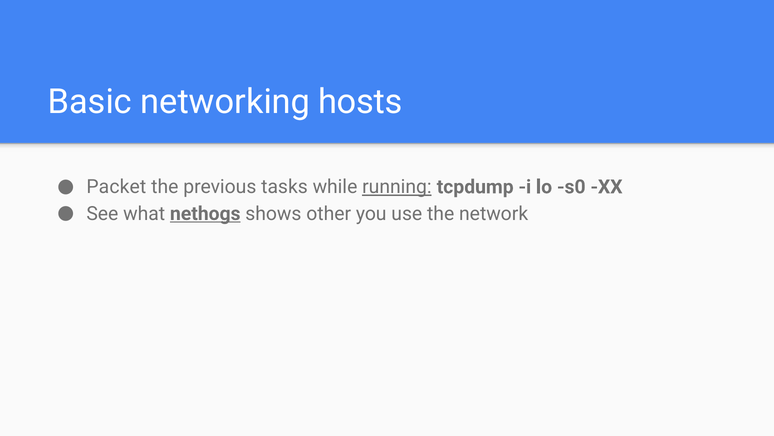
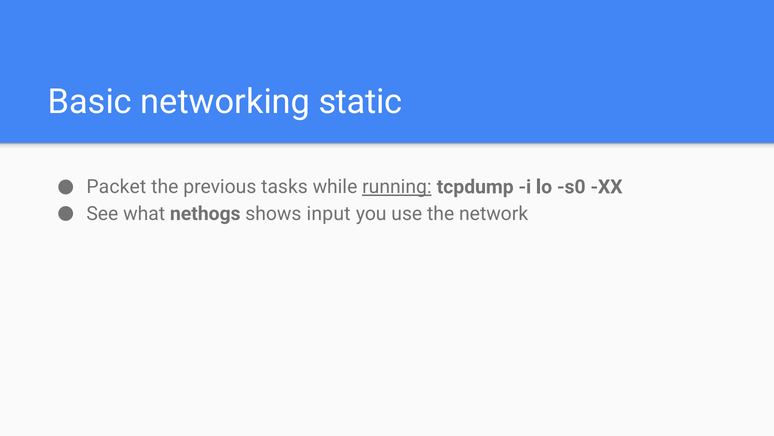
hosts: hosts -> static
nethogs underline: present -> none
other: other -> input
